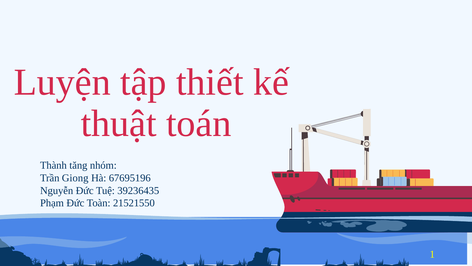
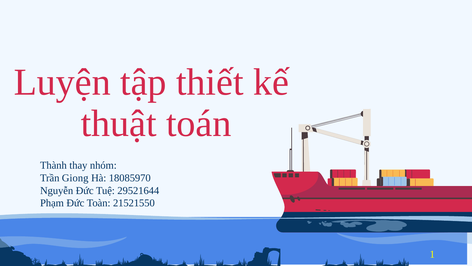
tăng: tăng -> thay
67695196: 67695196 -> 18085970
39236435: 39236435 -> 29521644
